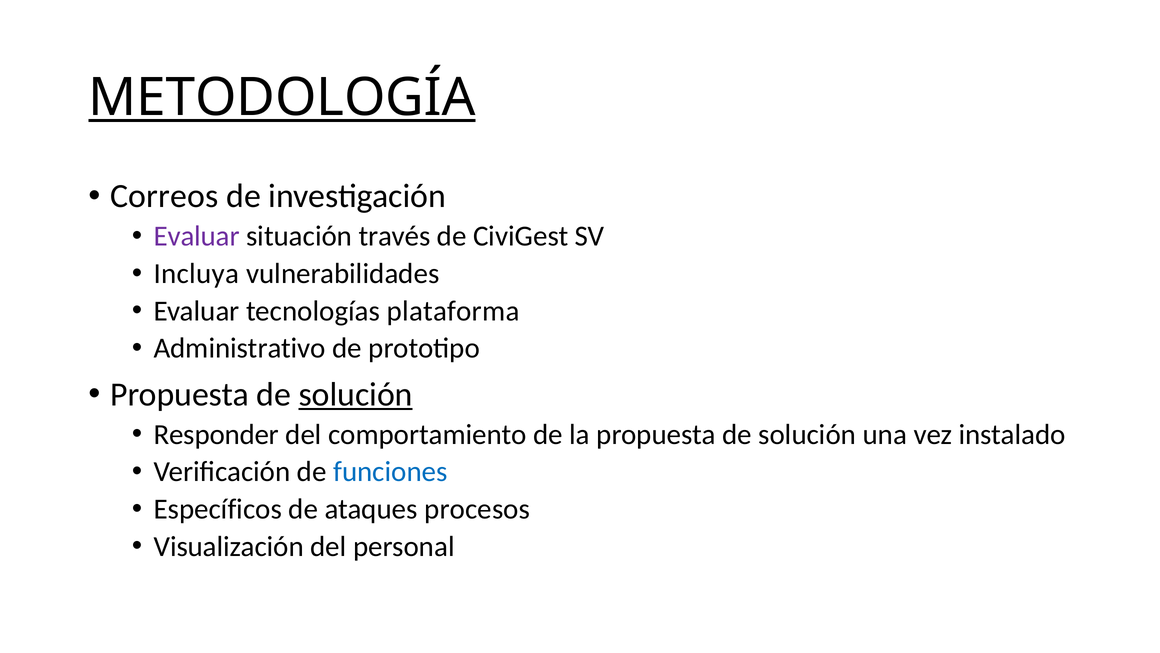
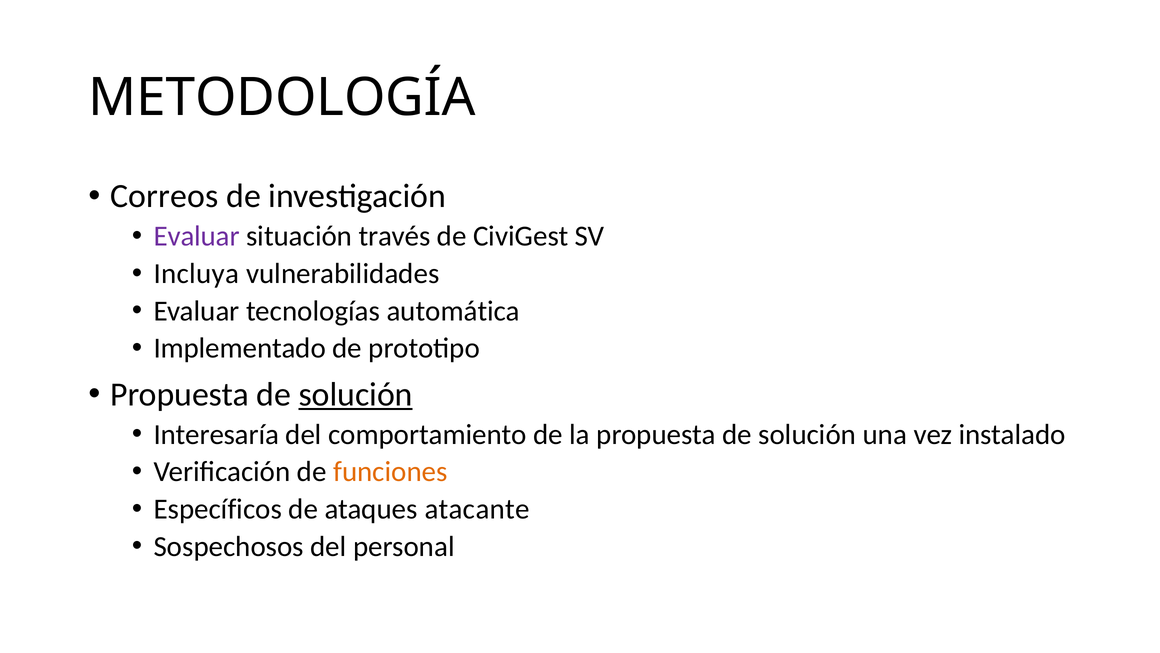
METODOLOGÍA underline: present -> none
plataforma: plataforma -> automática
Administrativo: Administrativo -> Implementado
Responder: Responder -> Interesaría
funciones colour: blue -> orange
procesos: procesos -> atacante
Visualización: Visualización -> Sospechosos
